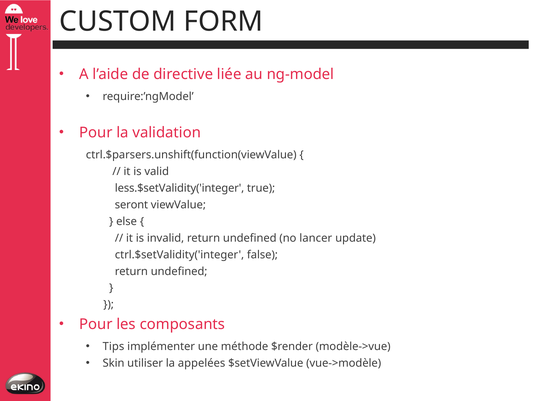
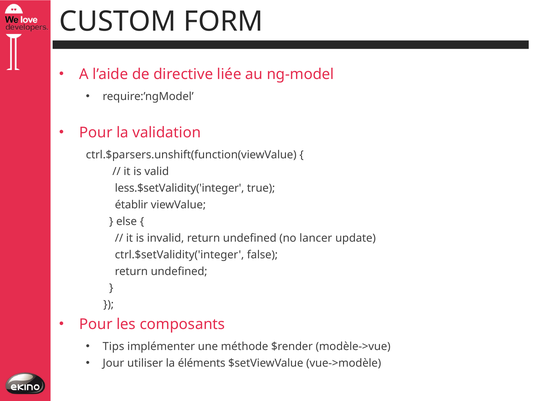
seront: seront -> établir
Skin: Skin -> Jour
appelées: appelées -> éléments
